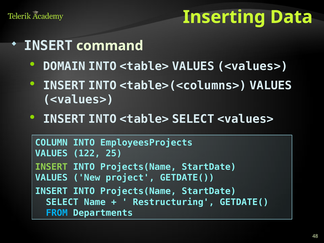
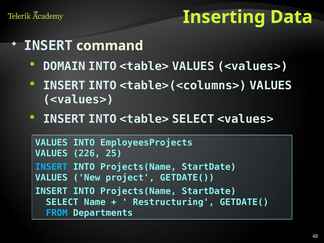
COLUMN at (51, 143): COLUMN -> VALUES
122: 122 -> 226
INSERT at (51, 167) colour: light green -> light blue
